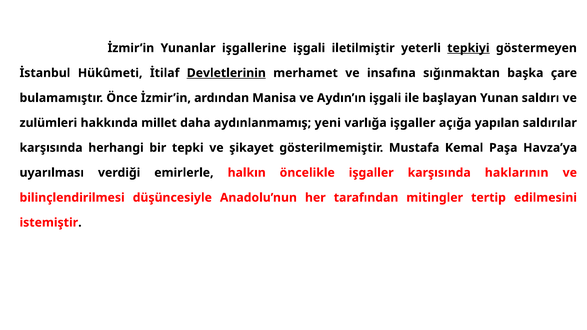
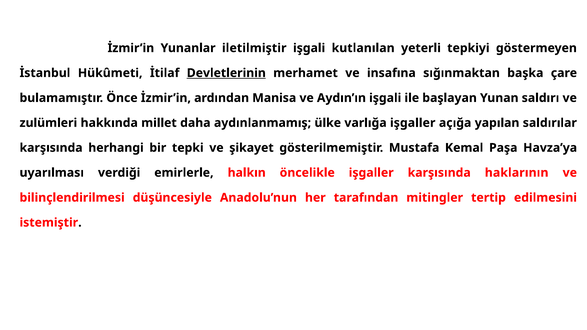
işgallerine: işgallerine -> iletilmiştir
iletilmiştir: iletilmiştir -> kutlanılan
tepkiyi underline: present -> none
yeni: yeni -> ülke
